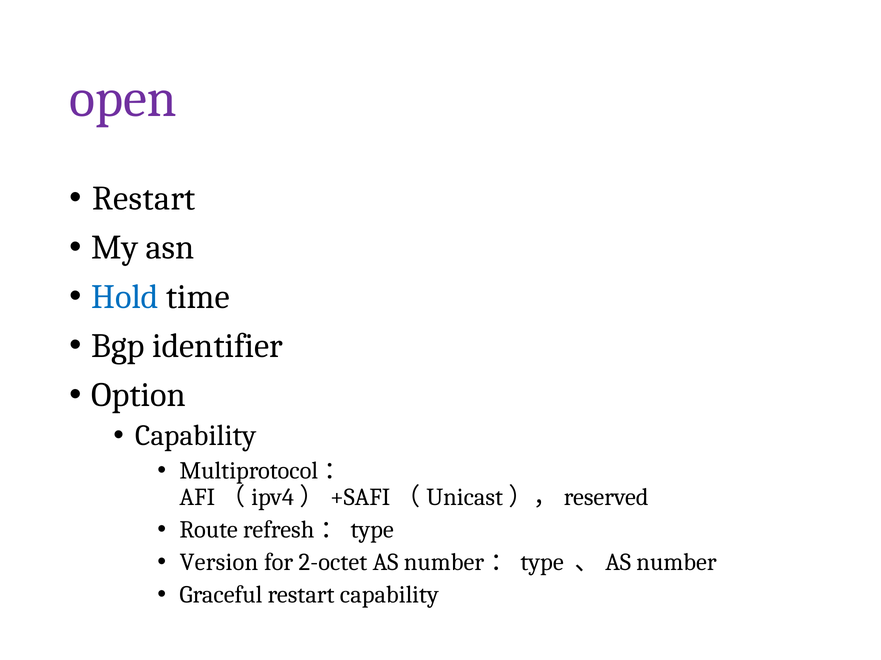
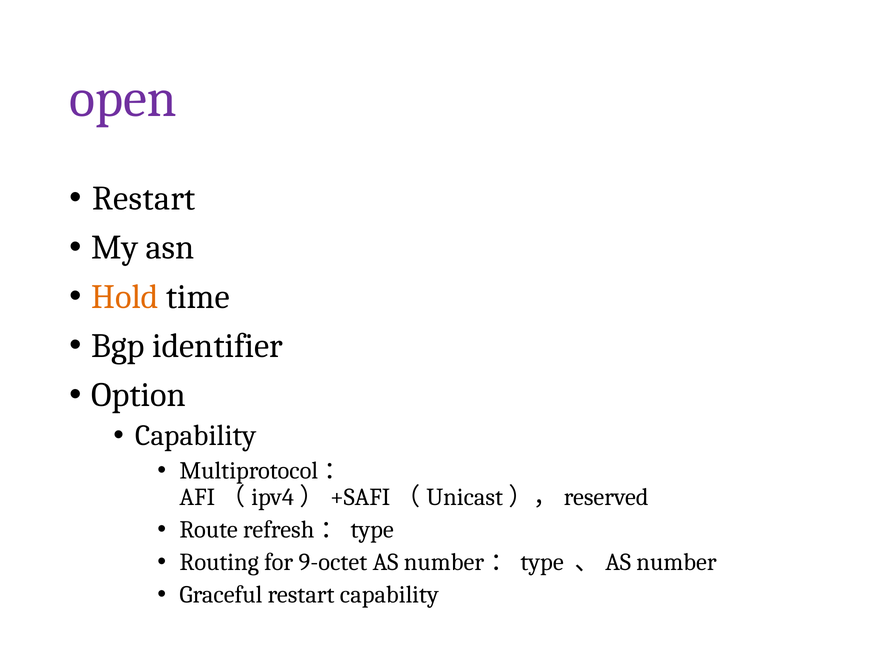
Hold colour: blue -> orange
Version: Version -> Routing
2-octet: 2-octet -> 9-octet
